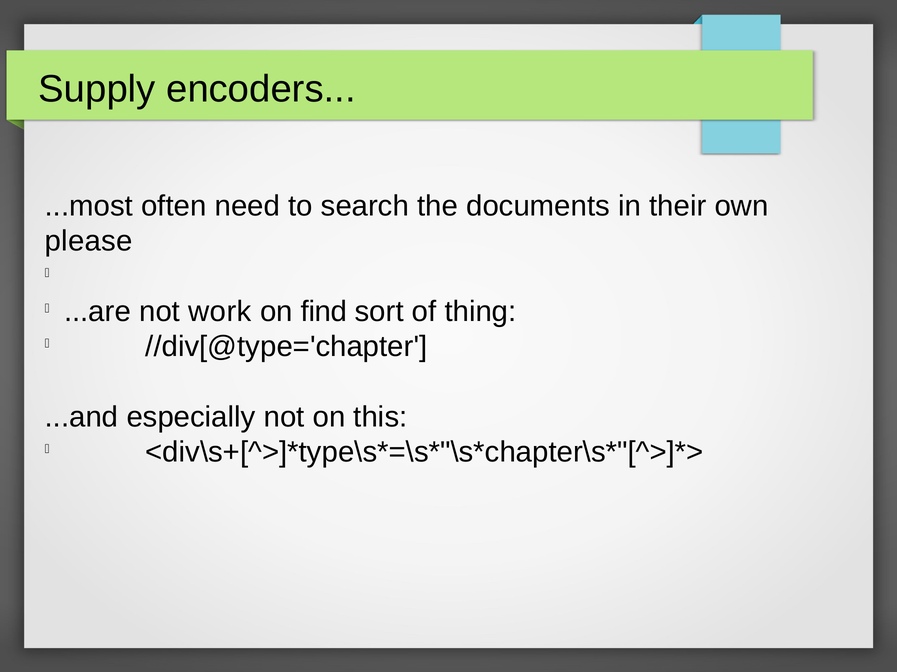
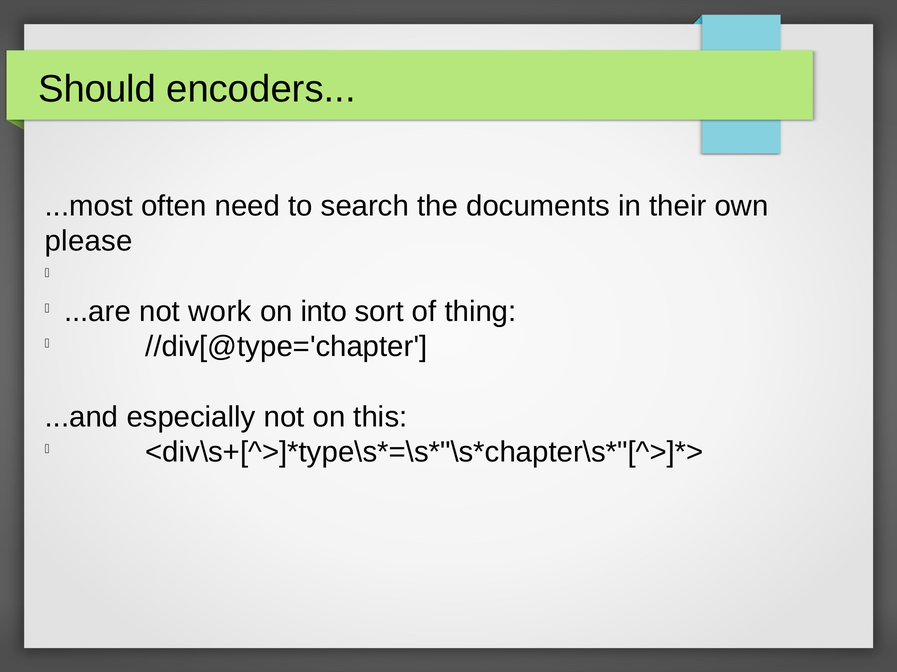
Supply: Supply -> Should
find: find -> into
